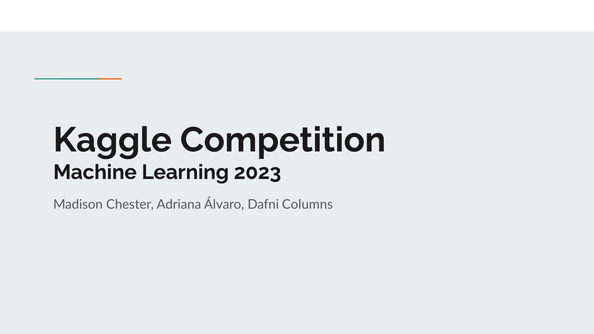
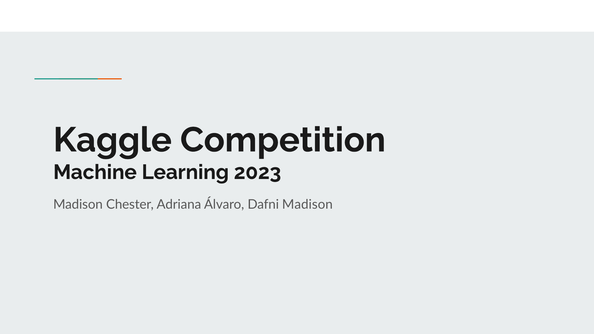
Dafni Columns: Columns -> Madison
